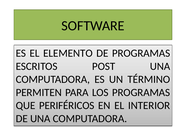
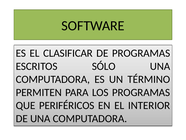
ELEMENTO: ELEMENTO -> CLASIFICAR
POST: POST -> SÓLO
